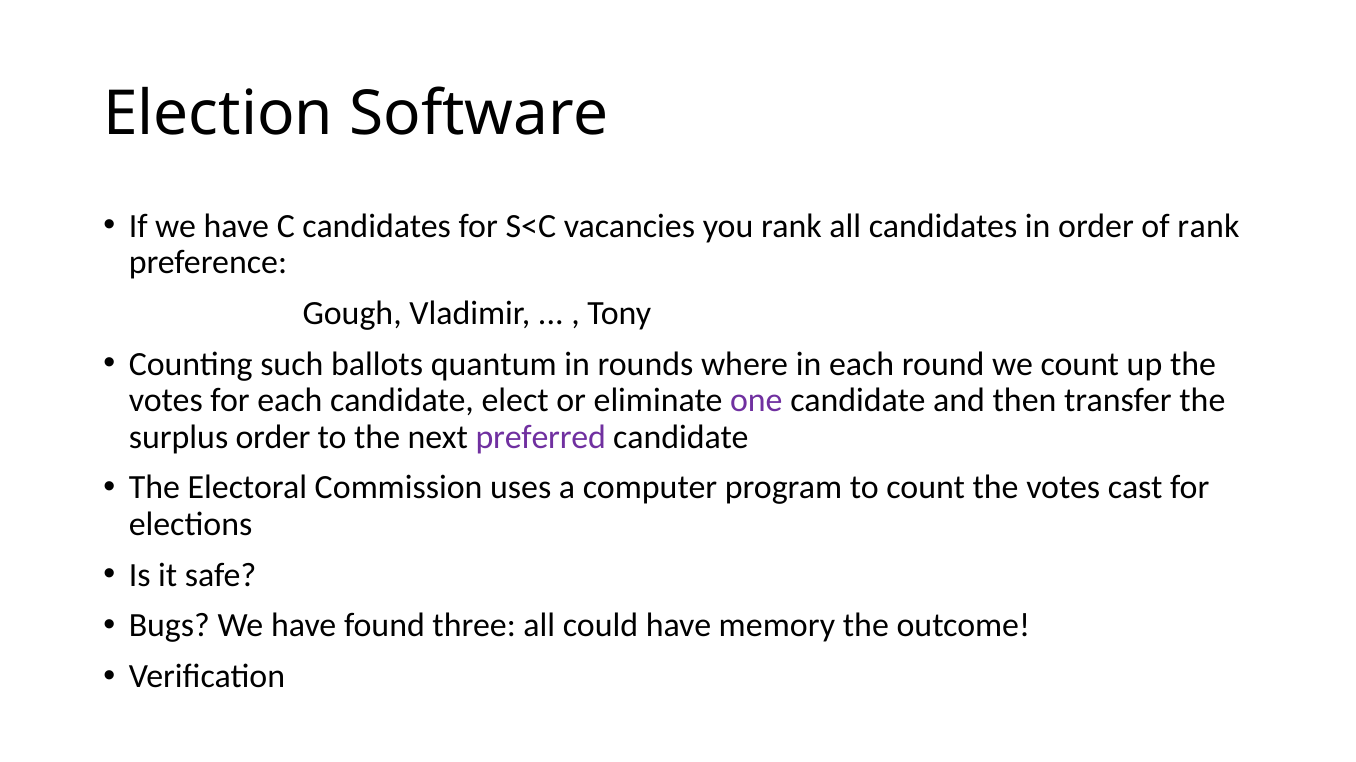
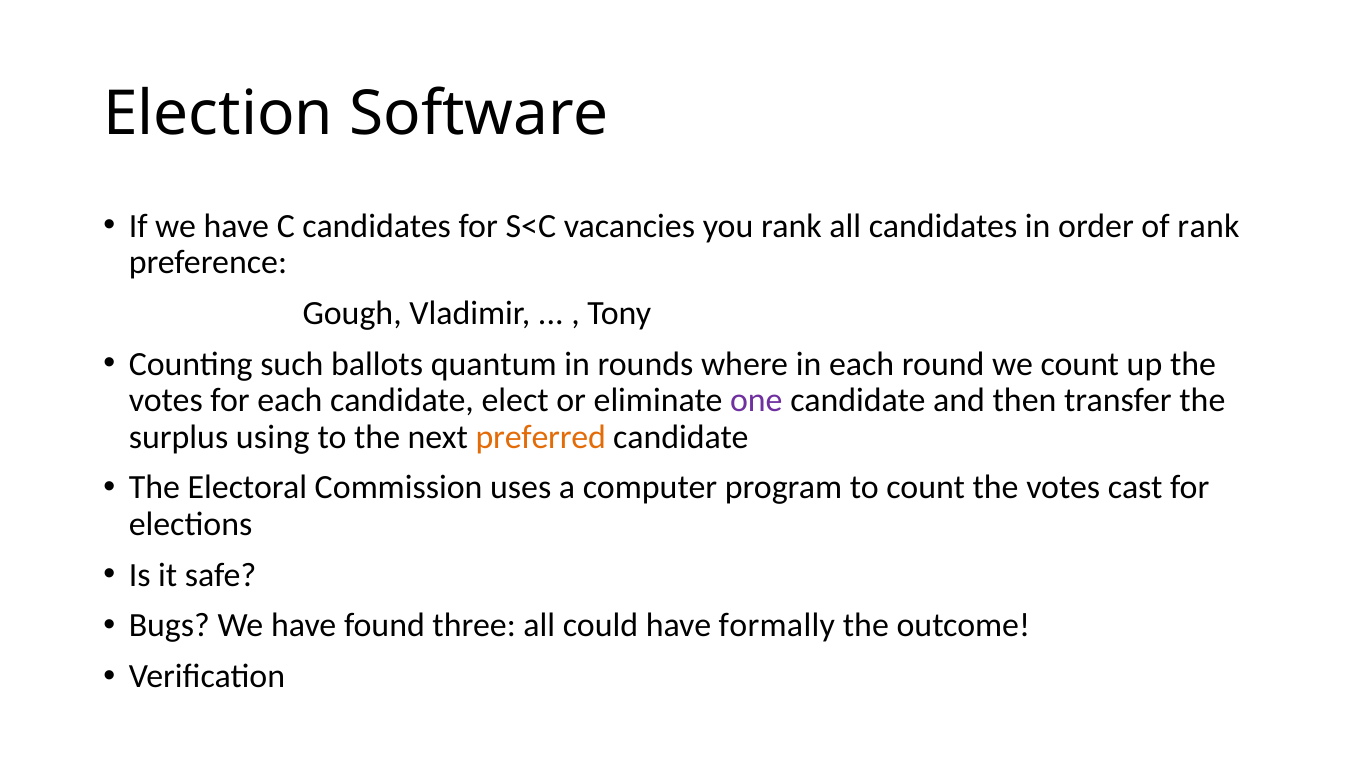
surplus order: order -> using
preferred colour: purple -> orange
memory: memory -> formally
